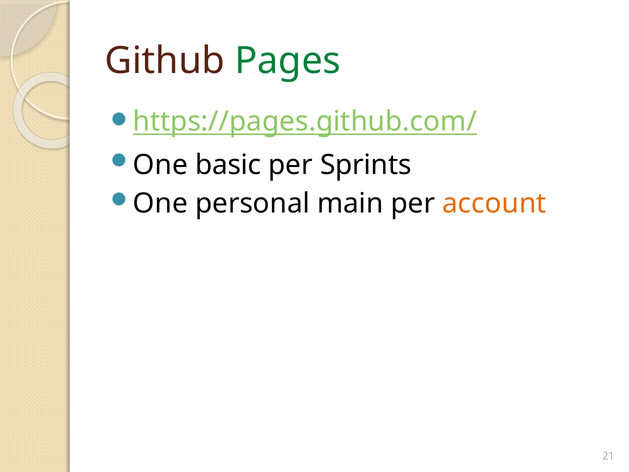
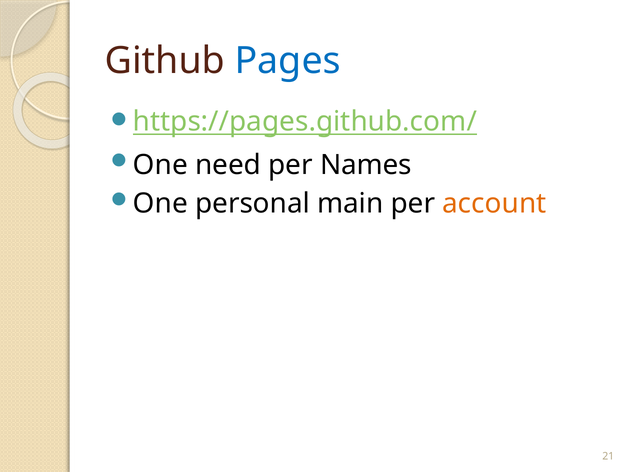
Pages colour: green -> blue
basic: basic -> need
Sprints: Sprints -> Names
